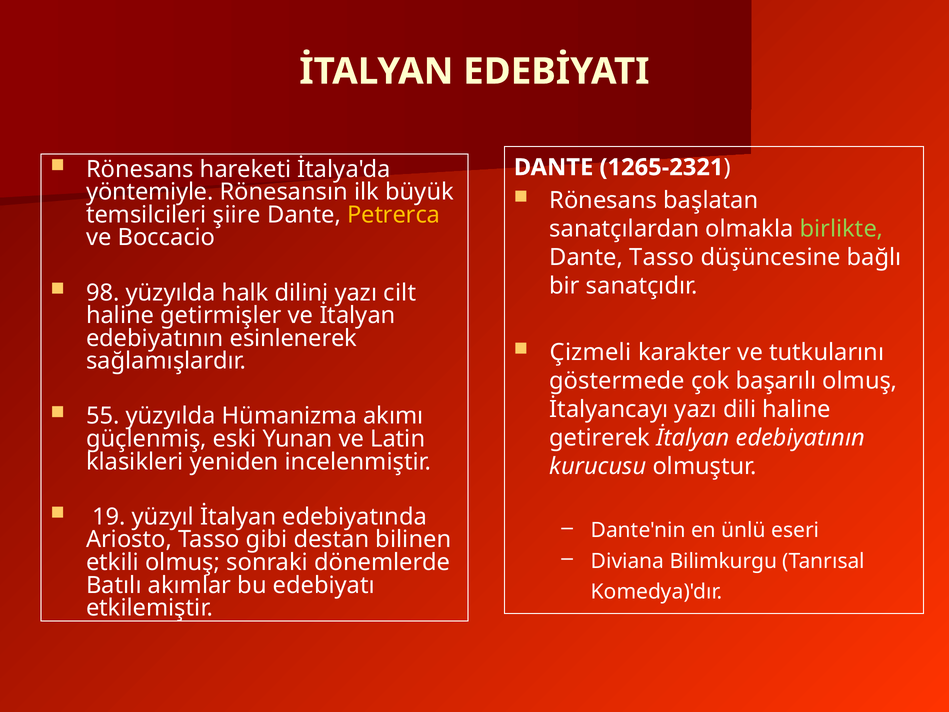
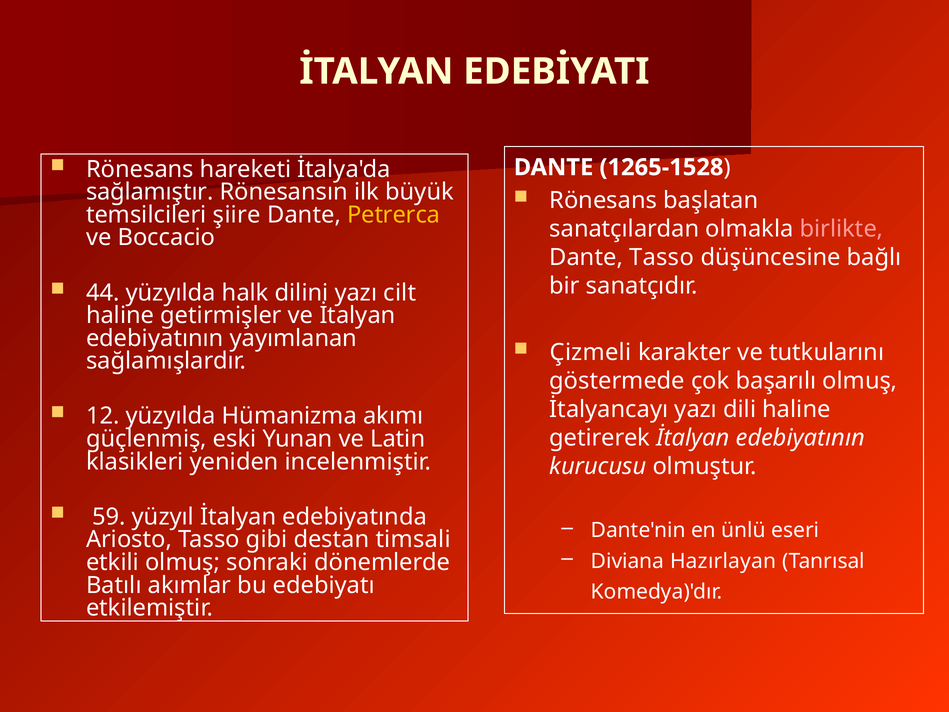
1265-2321: 1265-2321 -> 1265-1528
yöntemiyle: yöntemiyle -> sağlamıştır
birlikte colour: light green -> pink
98: 98 -> 44
esinlenerek: esinlenerek -> yayımlanan
55: 55 -> 12
19: 19 -> 59
bilinen: bilinen -> timsali
Bilimkurgu: Bilimkurgu -> Hazırlayan
